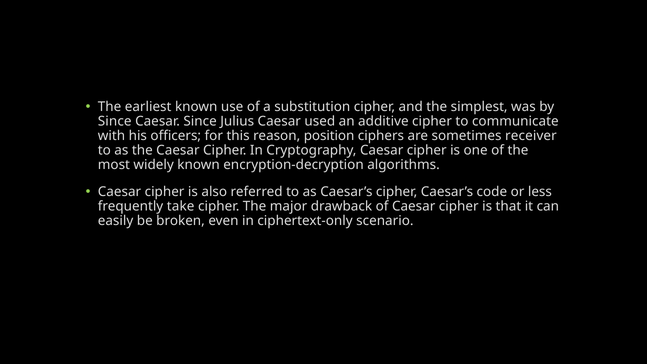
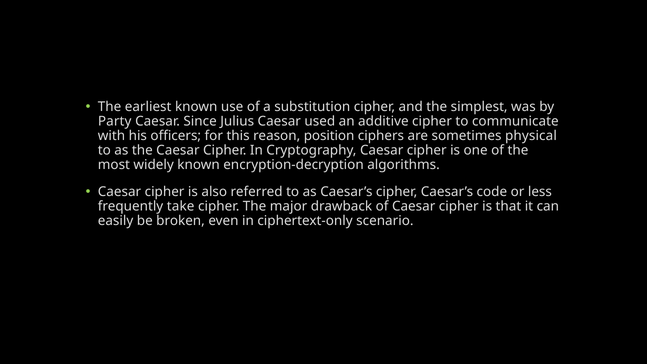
Since at (115, 121): Since -> Party
receiver: receiver -> physical
